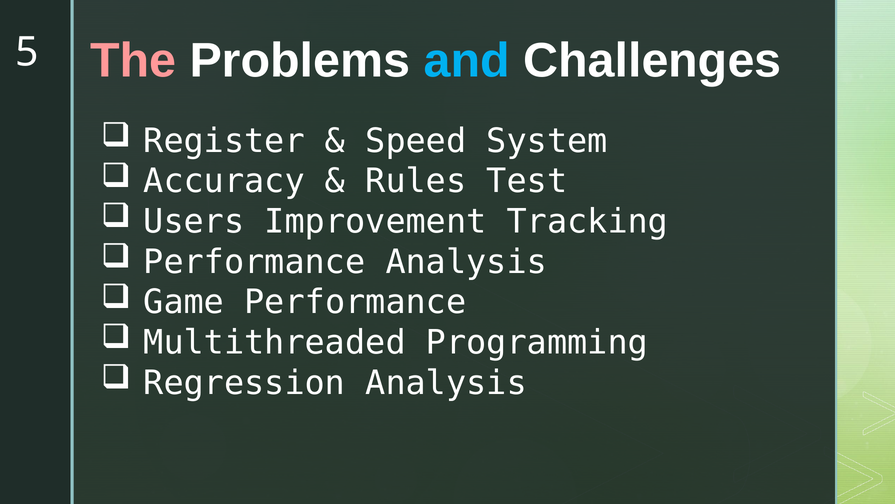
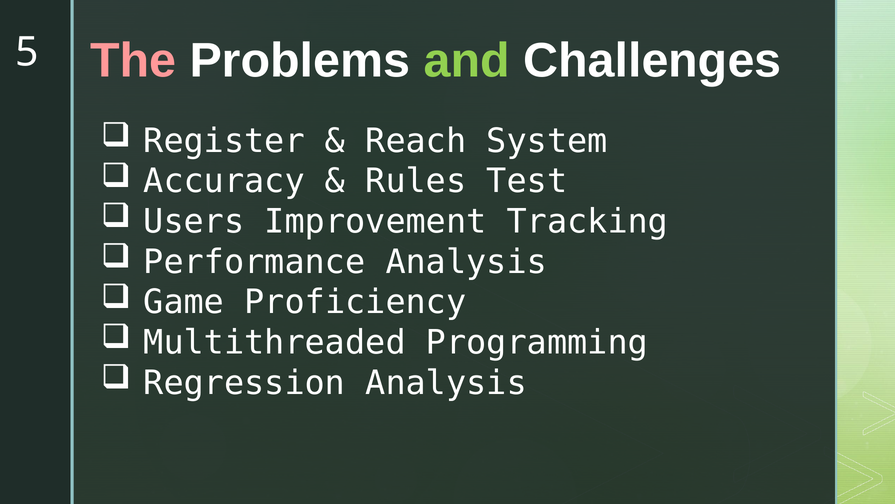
and colour: light blue -> light green
Speed: Speed -> Reach
Game Performance: Performance -> Proficiency
